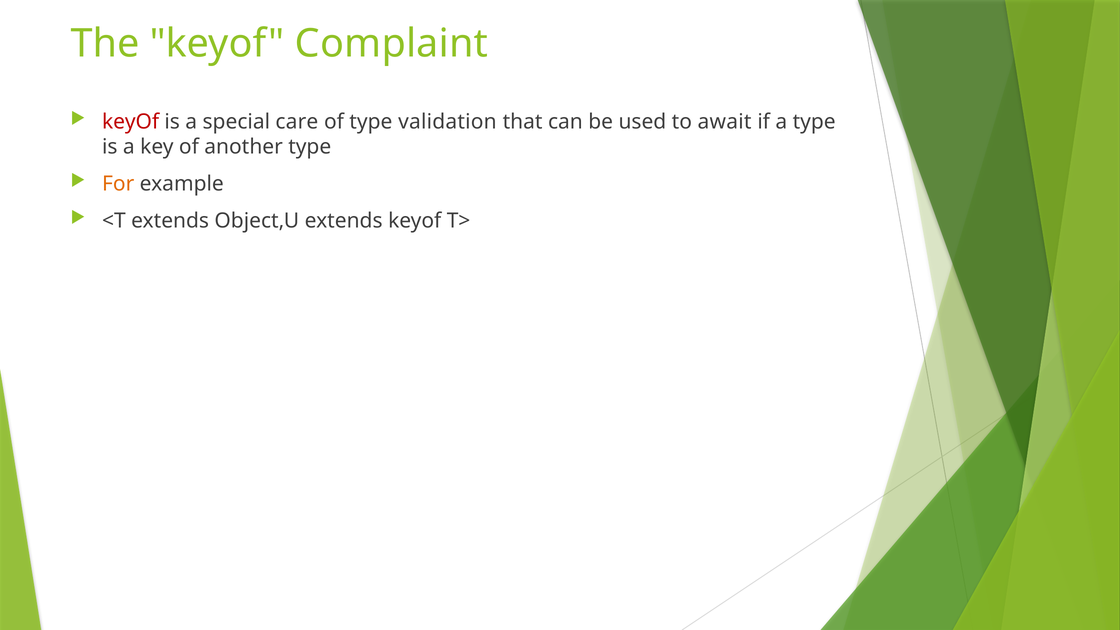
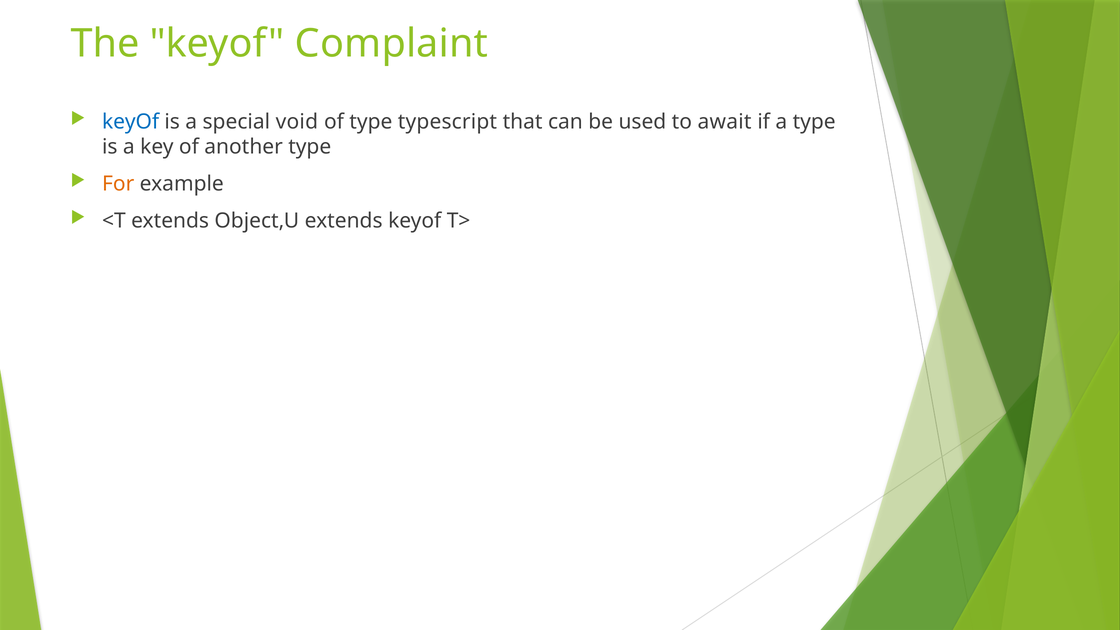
keyOf at (131, 122) colour: red -> blue
care: care -> void
validation: validation -> typescript
